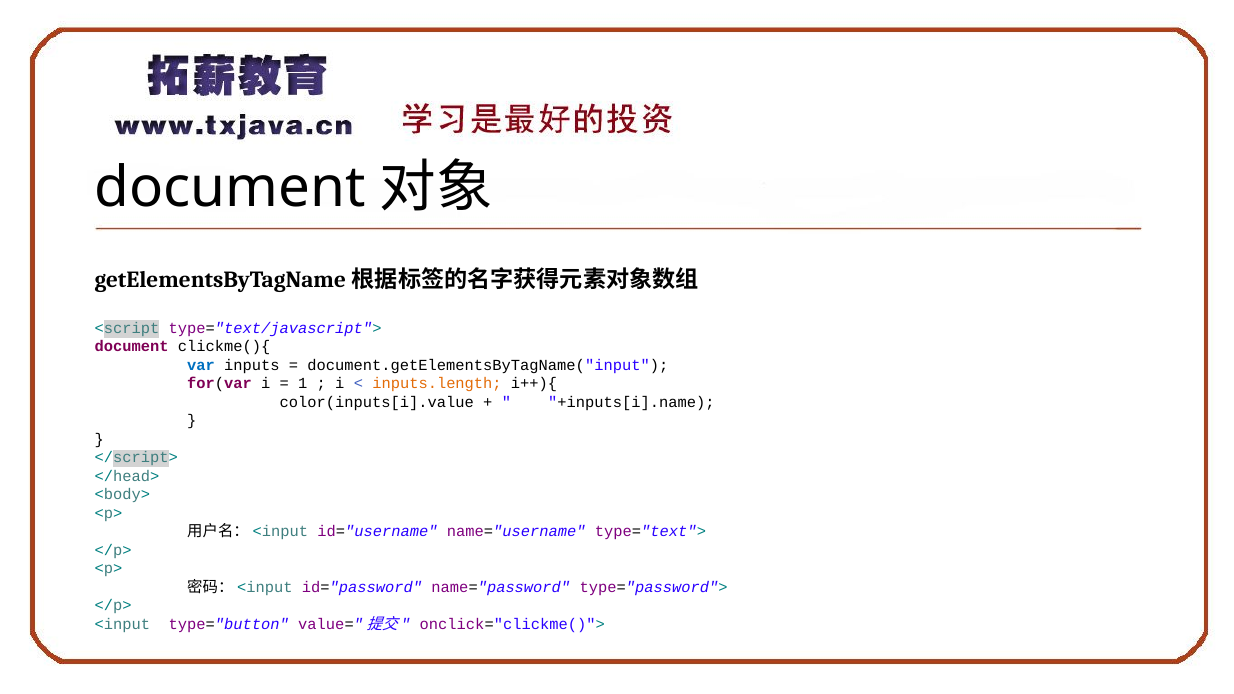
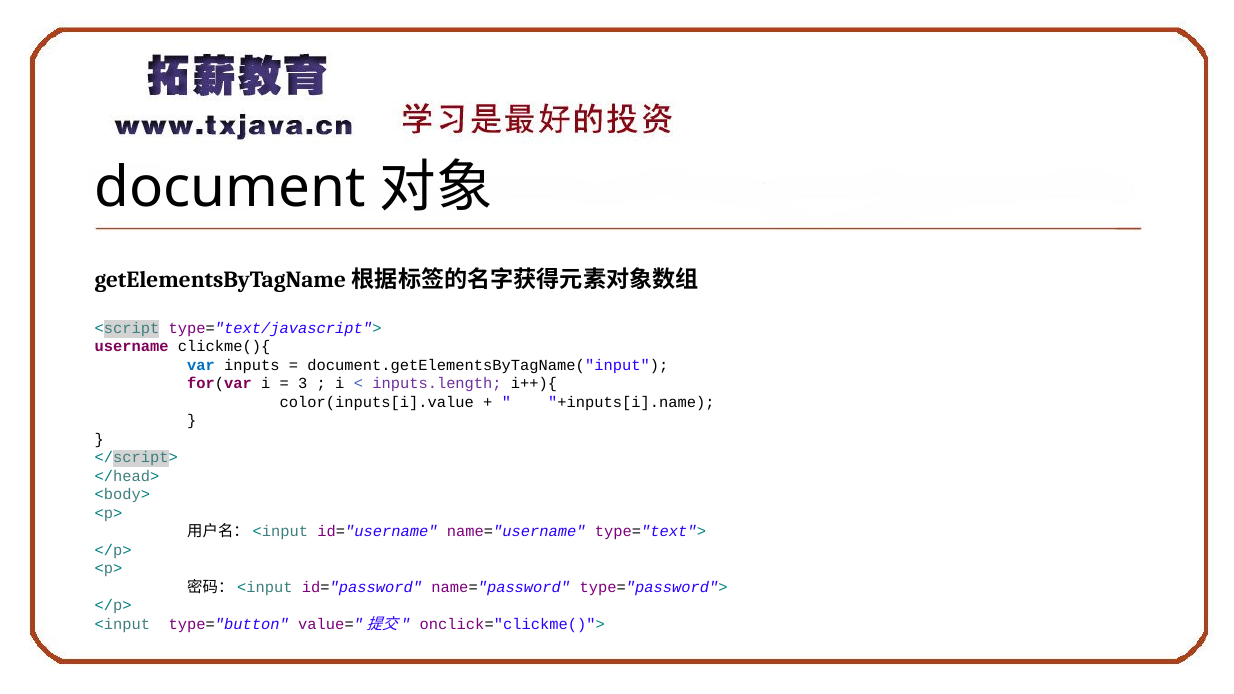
document at (132, 347): document -> username
1: 1 -> 3
inputs.length colour: orange -> purple
